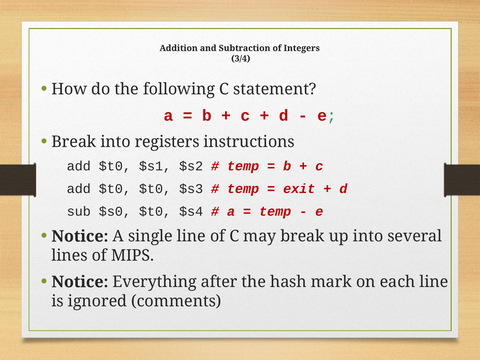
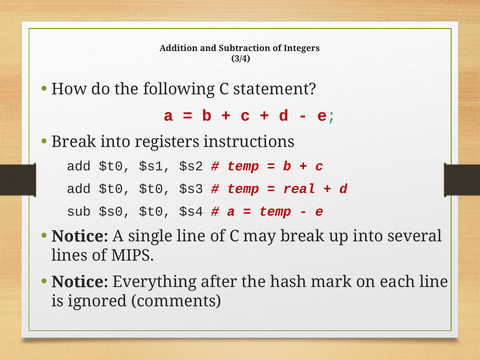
exit: exit -> real
